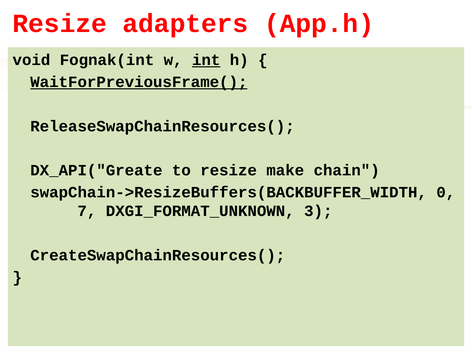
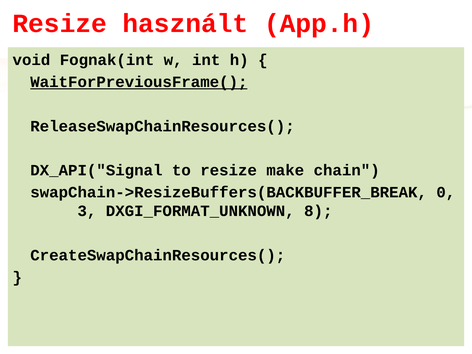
adapters: adapters -> használt
int underline: present -> none
DX_API("Greate: DX_API("Greate -> DX_API("Signal
swapChain->ResizeBuffers(BACKBUFFER_WIDTH: swapChain->ResizeBuffers(BACKBUFFER_WIDTH -> swapChain->ResizeBuffers(BACKBUFFER_BREAK
7: 7 -> 3
3: 3 -> 8
